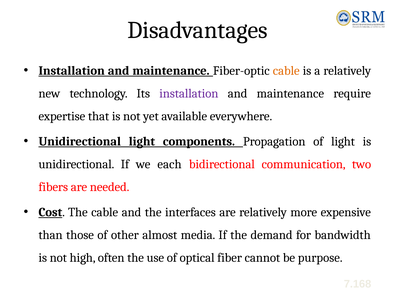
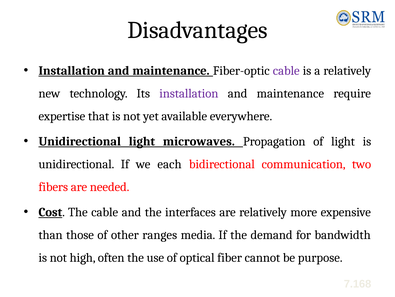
cable at (286, 70) colour: orange -> purple
components: components -> microwaves
almost: almost -> ranges
